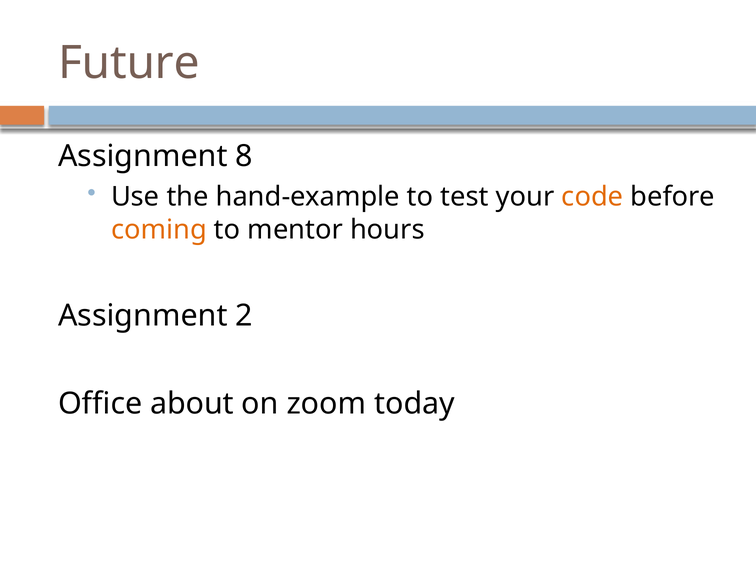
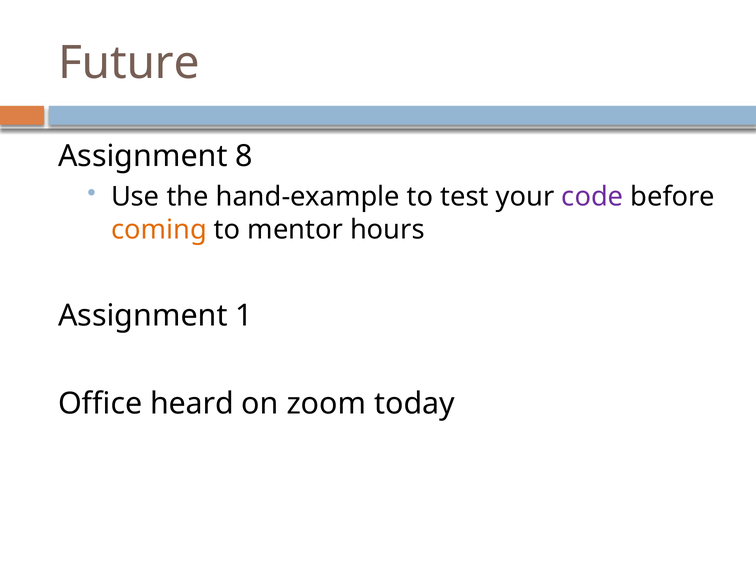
code colour: orange -> purple
2: 2 -> 1
about: about -> heard
